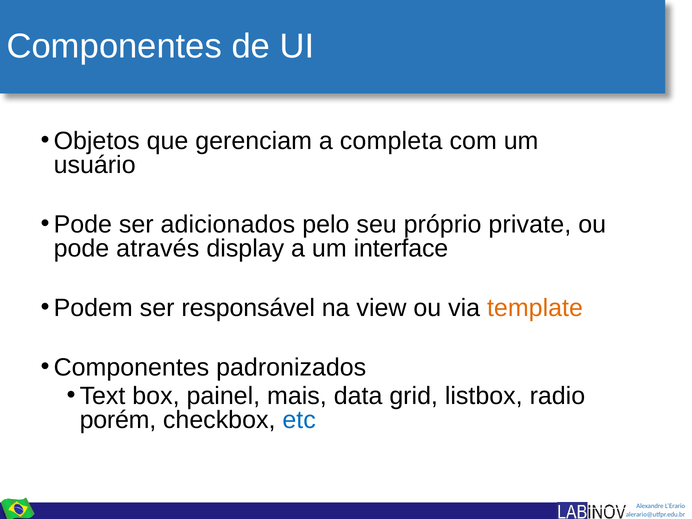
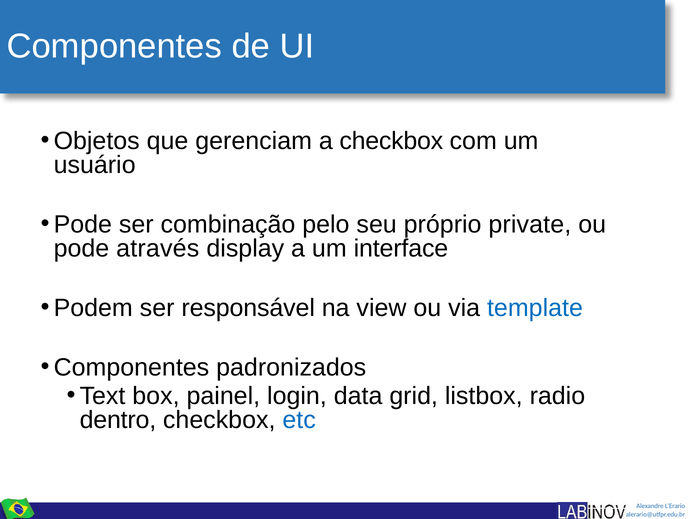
a completa: completa -> checkbox
adicionados: adicionados -> combinação
template colour: orange -> blue
mais: mais -> login
porém: porém -> dentro
